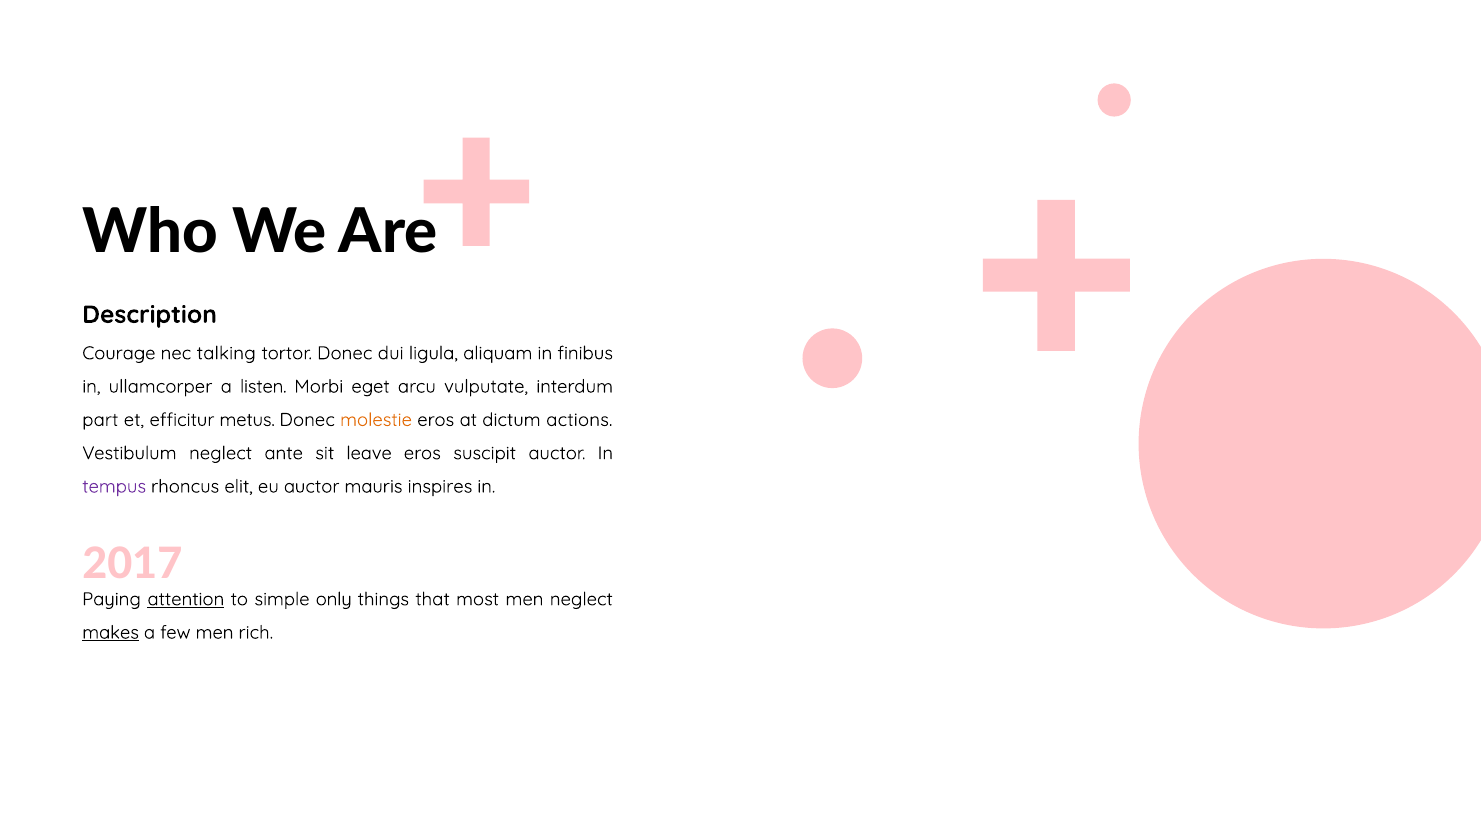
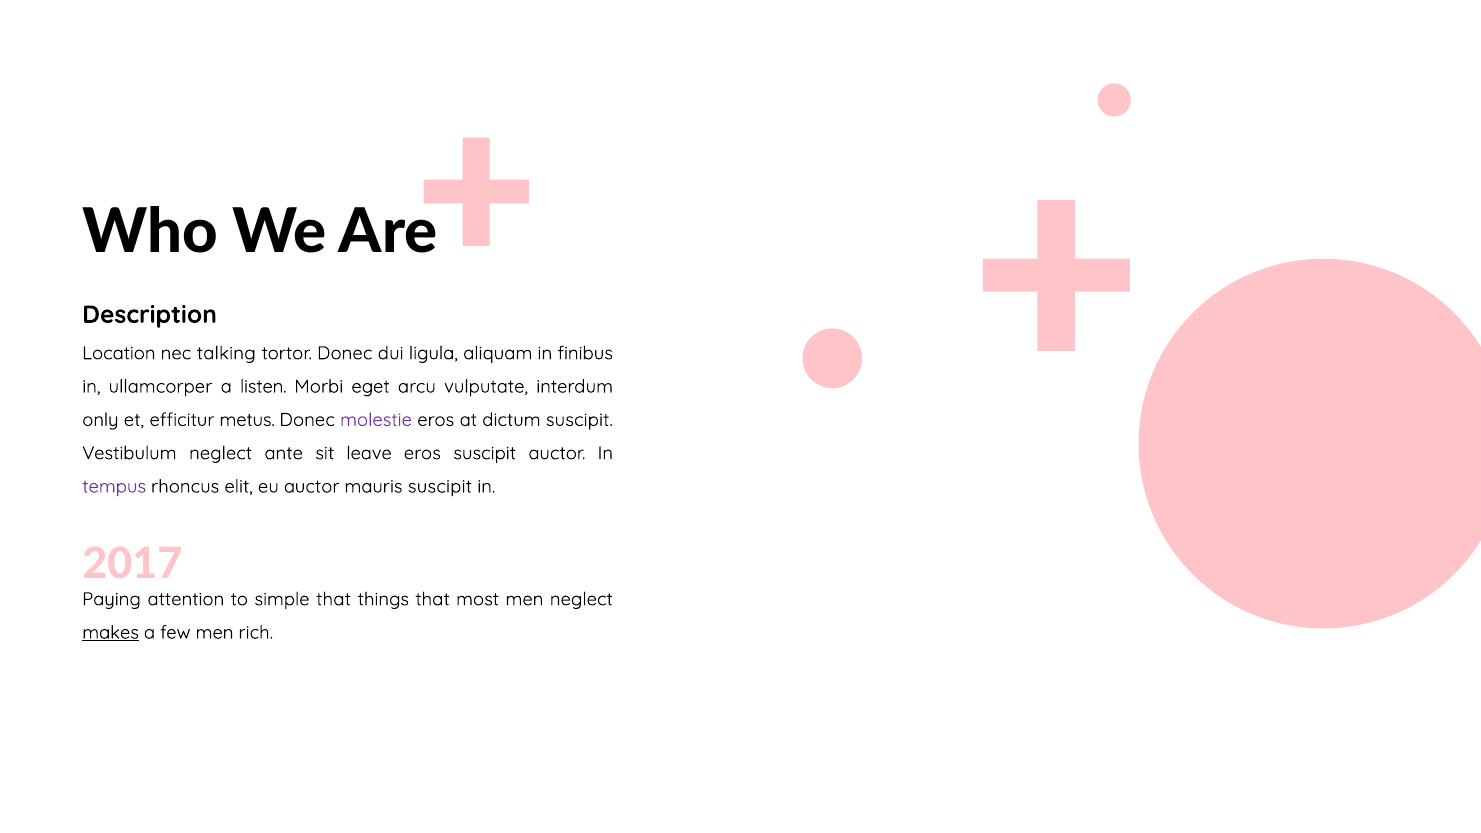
Courage: Courage -> Location
part: part -> only
molestie colour: orange -> purple
dictum actions: actions -> suscipit
mauris inspires: inspires -> suscipit
attention underline: present -> none
simple only: only -> that
